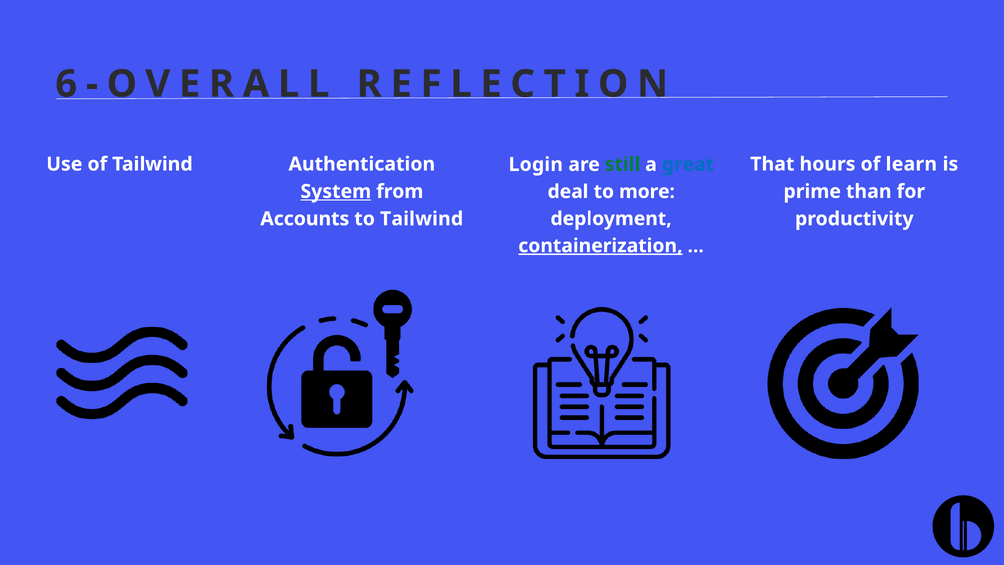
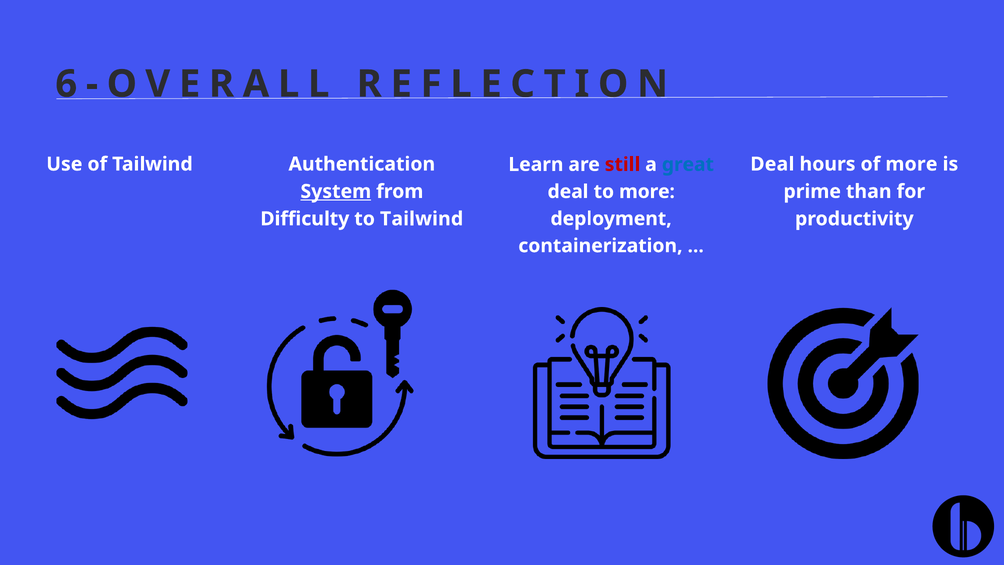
Login: Login -> Learn
still colour: green -> red
That at (772, 164): That -> Deal
of learn: learn -> more
Accounts: Accounts -> Difficulty
containerization underline: present -> none
